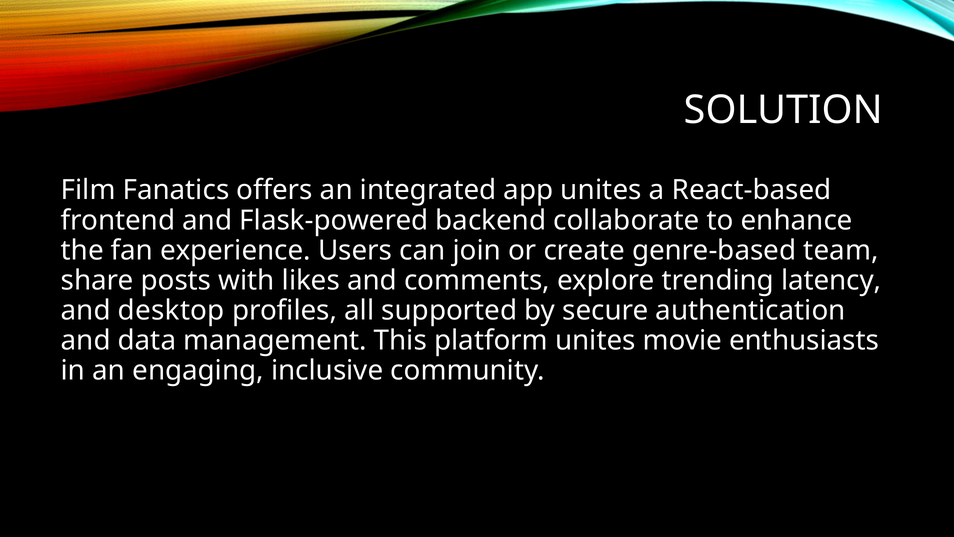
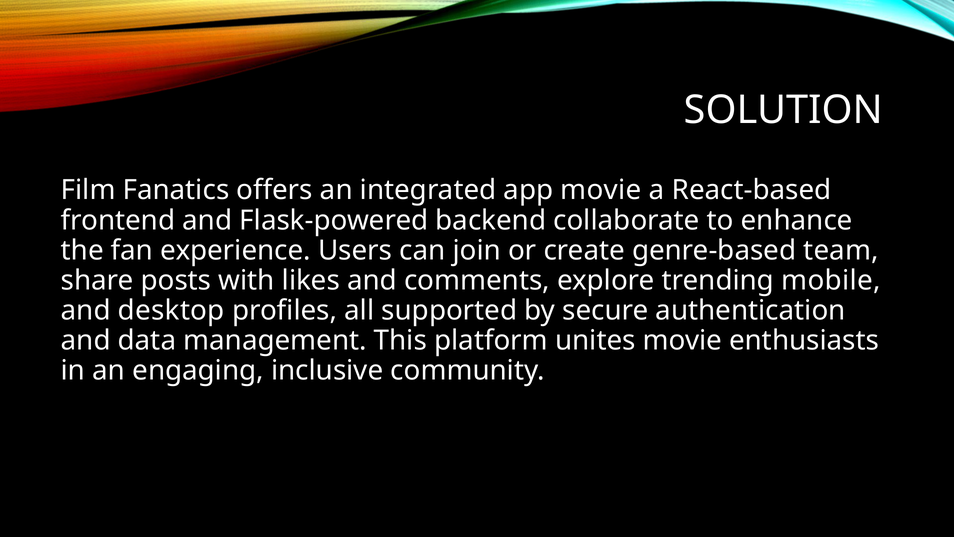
app unites: unites -> movie
latency: latency -> mobile
